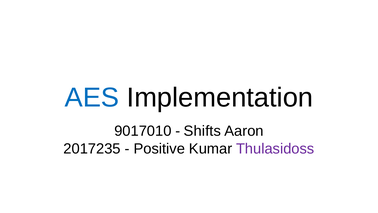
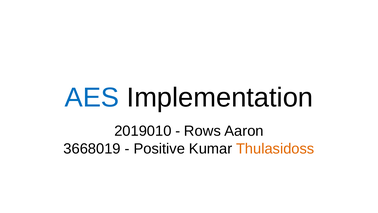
9017010: 9017010 -> 2019010
Shifts: Shifts -> Rows
2017235: 2017235 -> 3668019
Thulasidoss colour: purple -> orange
